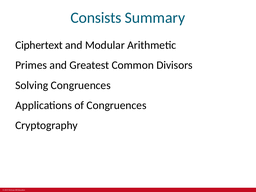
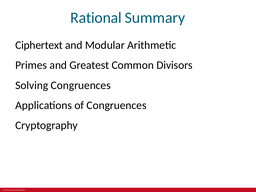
Consists: Consists -> Rational
